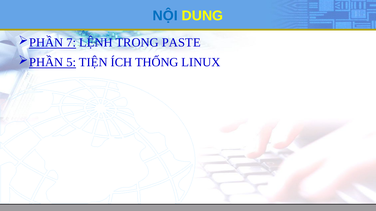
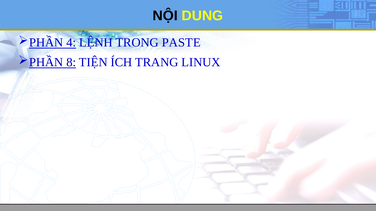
NỘI colour: blue -> black
7: 7 -> 4
5: 5 -> 8
THỐNG: THỐNG -> TRANG
